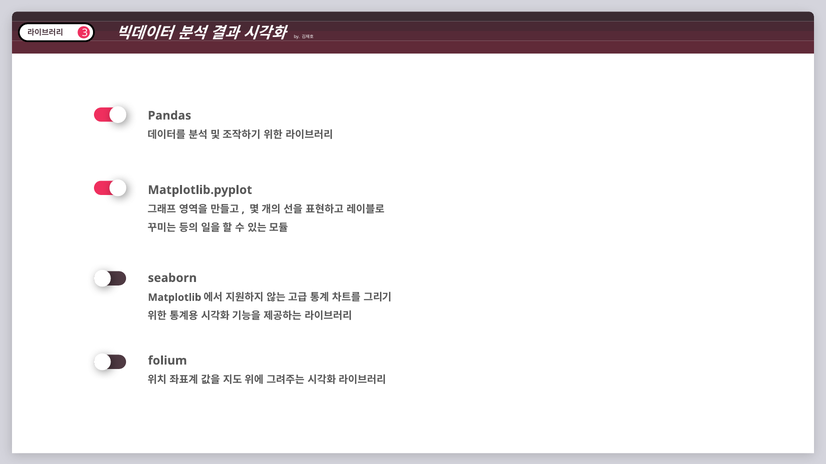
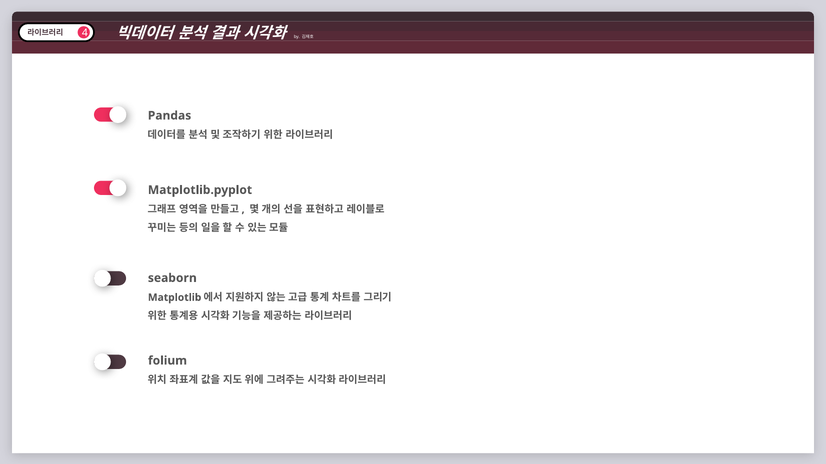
3: 3 -> 4
